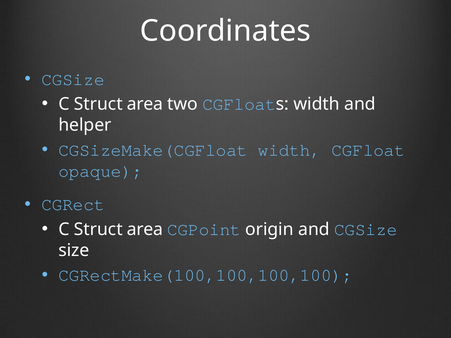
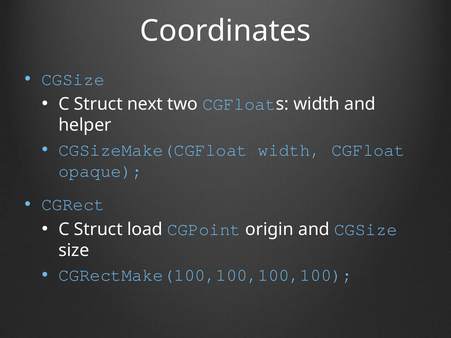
area at (145, 104): area -> next
area at (145, 230): area -> load
